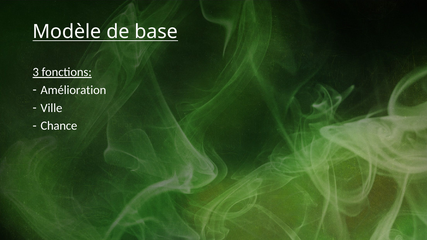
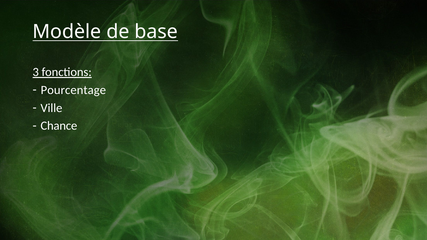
Amélioration: Amélioration -> Pourcentage
